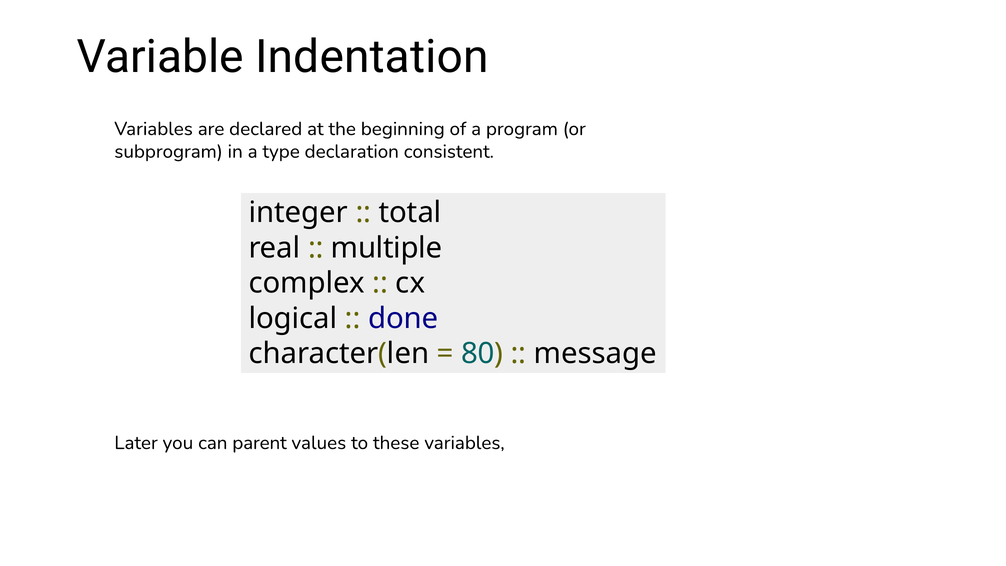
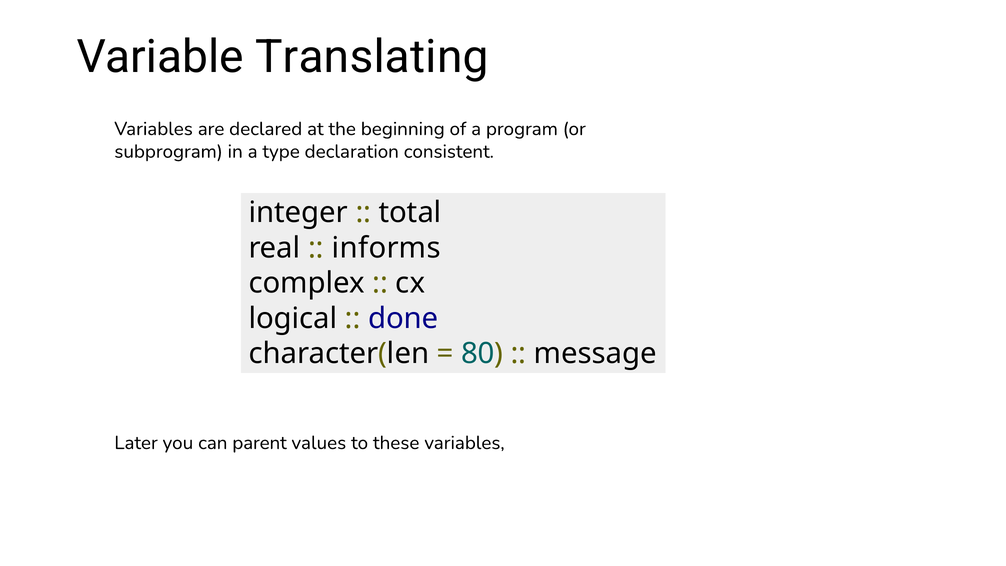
Indentation: Indentation -> Translating
multiple: multiple -> informs
